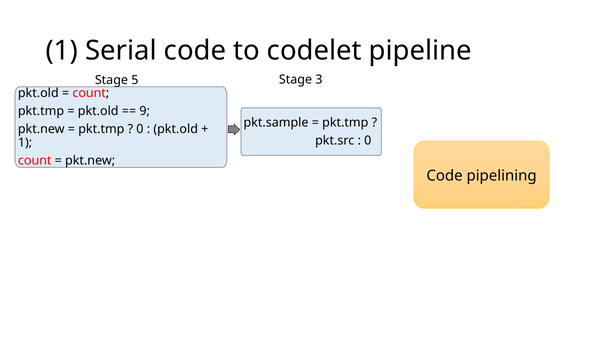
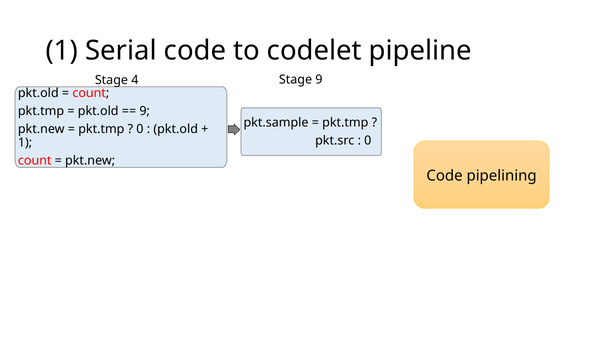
Stage 3: 3 -> 9
5: 5 -> 4
